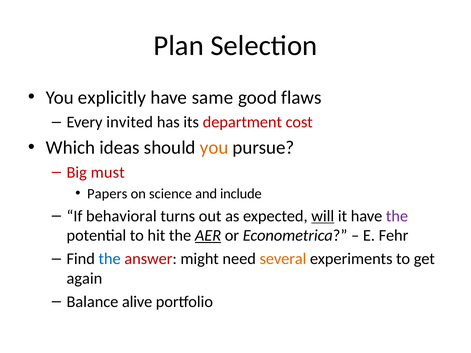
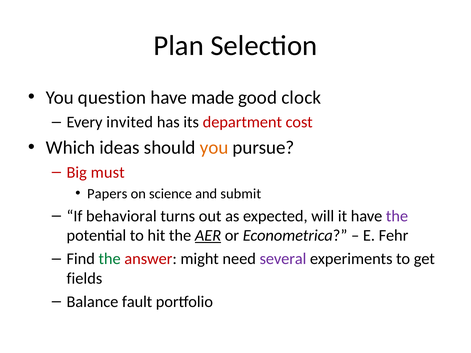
explicitly: explicitly -> question
same: same -> made
flaws: flaws -> clock
include: include -> submit
will underline: present -> none
the at (110, 259) colour: blue -> green
several colour: orange -> purple
again: again -> fields
alive: alive -> fault
